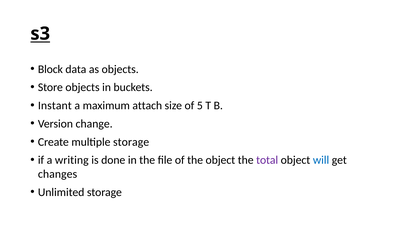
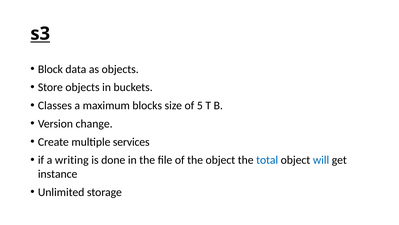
Instant: Instant -> Classes
attach: attach -> blocks
multiple storage: storage -> services
total colour: purple -> blue
changes: changes -> instance
